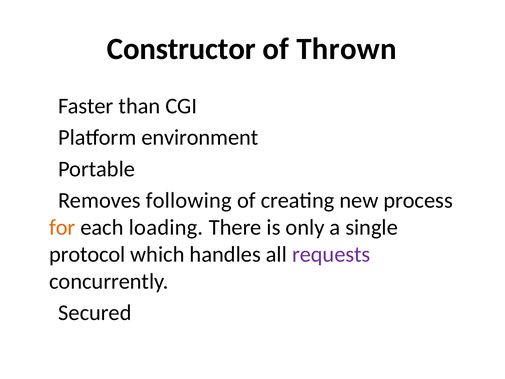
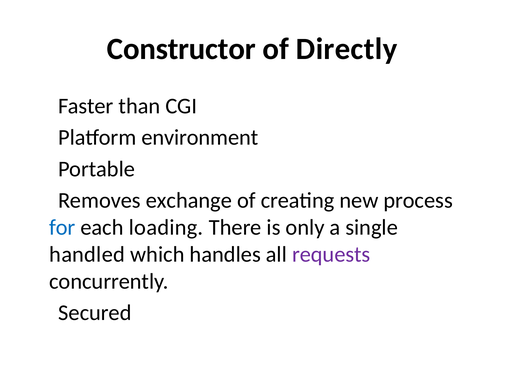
Thrown: Thrown -> Directly
following: following -> exchange
for colour: orange -> blue
protocol: protocol -> handled
